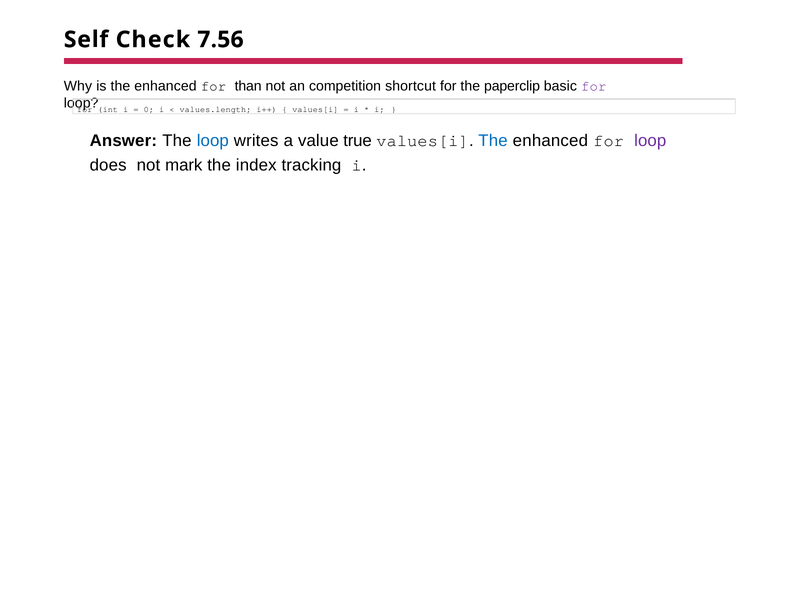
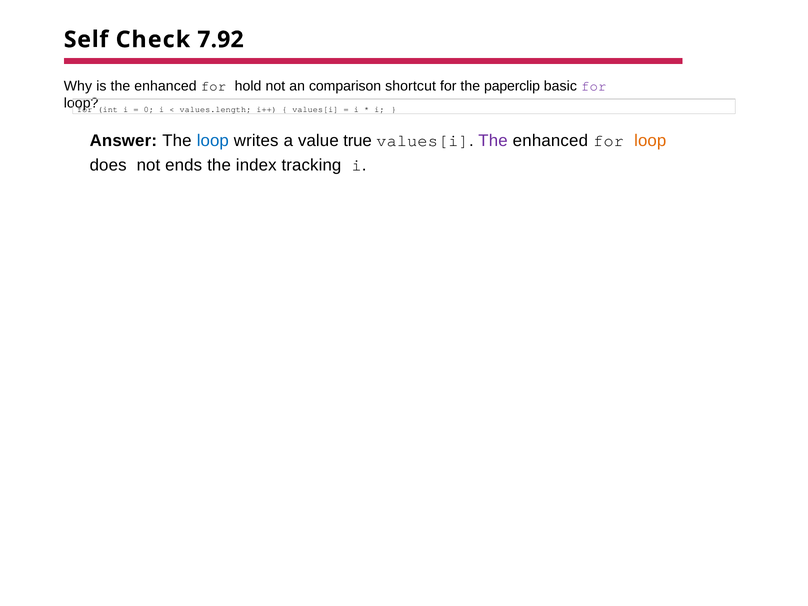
7.56: 7.56 -> 7.92
than: than -> hold
competition: competition -> comparison
The at (493, 141) colour: blue -> purple
loop at (650, 141) colour: purple -> orange
mark: mark -> ends
